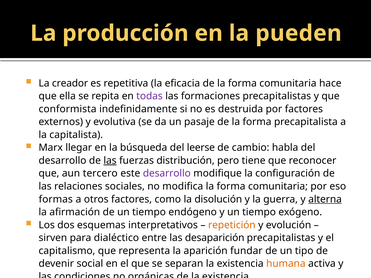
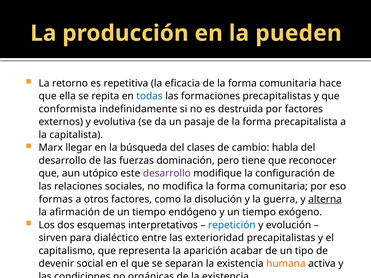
creador: creador -> retorno
todas colour: purple -> blue
leerse: leerse -> clases
las at (110, 161) underline: present -> none
distribución: distribución -> dominación
tercero: tercero -> utópico
repetición colour: orange -> blue
desaparición: desaparición -> exterioridad
fundar: fundar -> acabar
